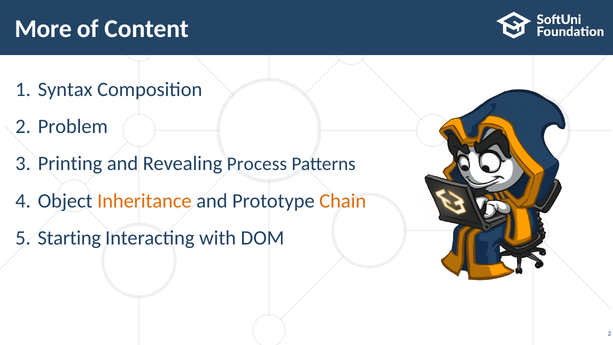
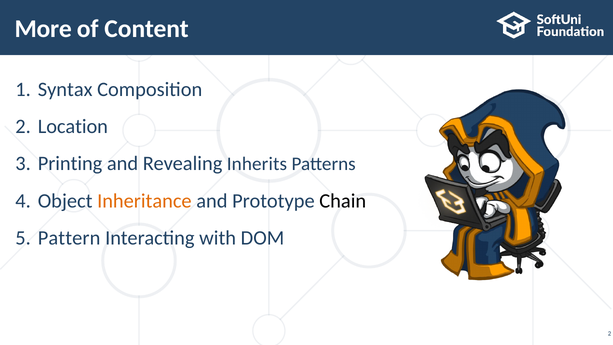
Problem: Problem -> Location
Process: Process -> Inherits
Chain colour: orange -> black
Starting: Starting -> Pattern
